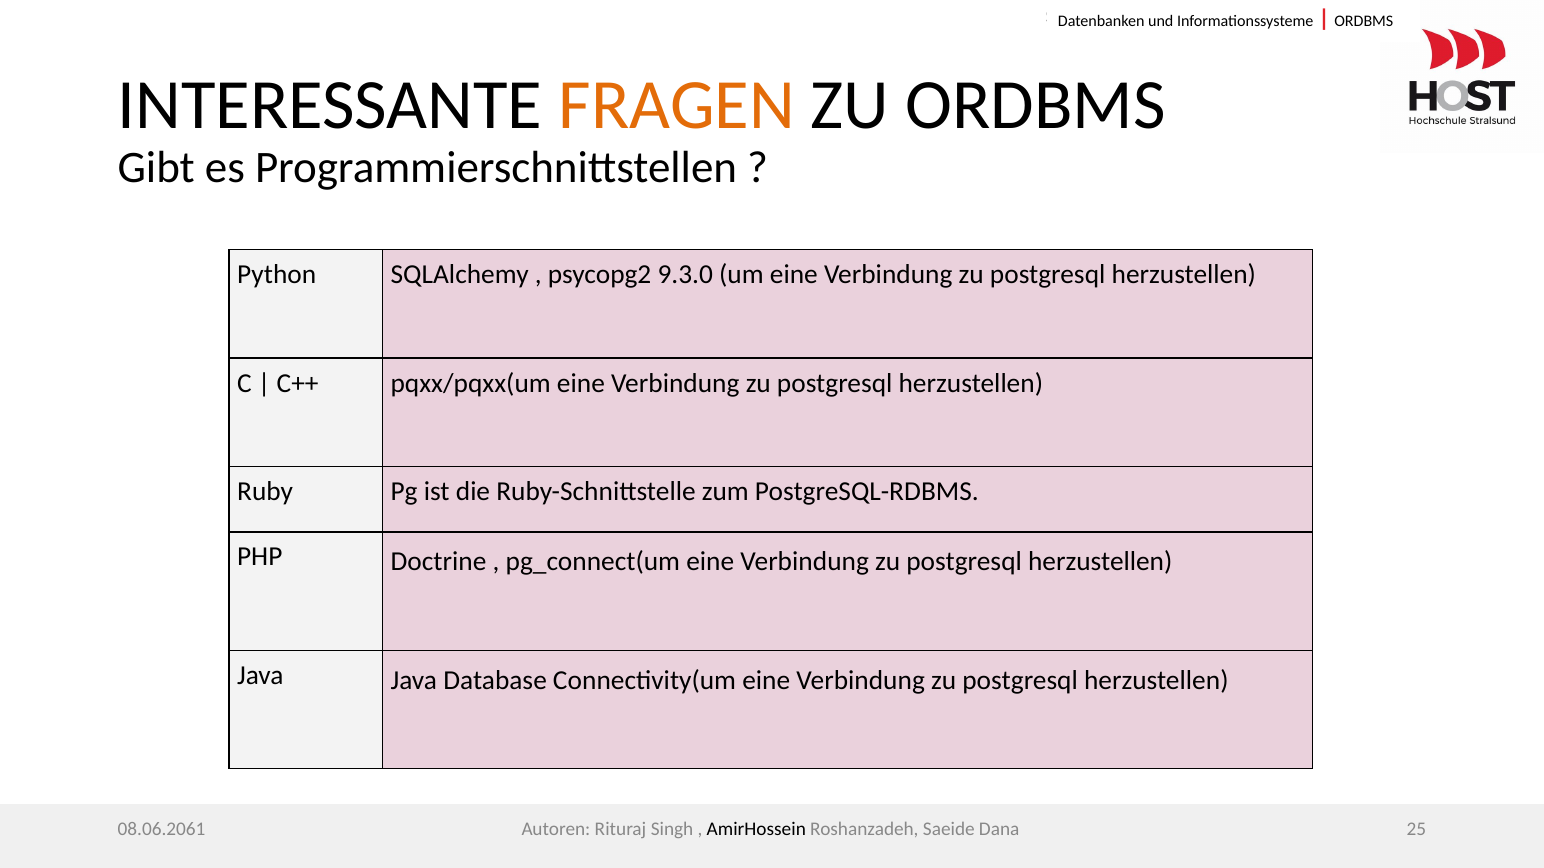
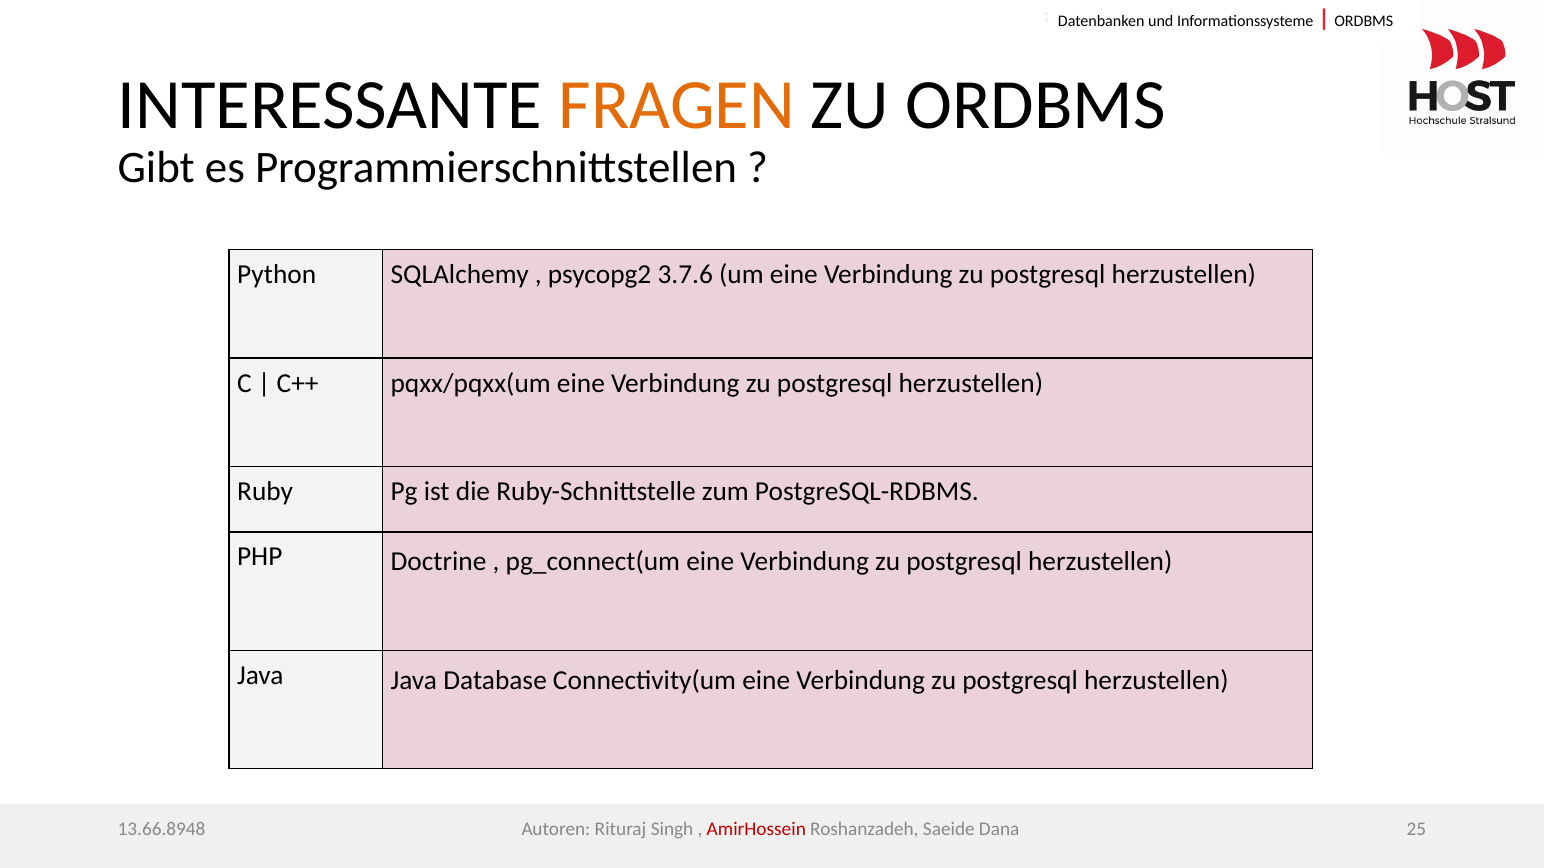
9.3.0: 9.3.0 -> 3.7.6
08.06.2061: 08.06.2061 -> 13.66.8948
AmirHossein colour: black -> red
